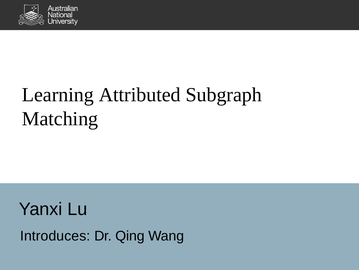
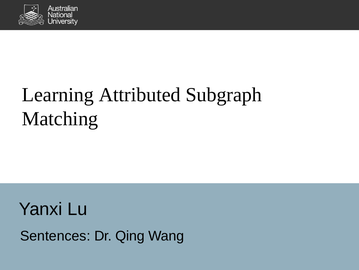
Introduces: Introduces -> Sentences
